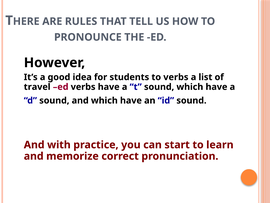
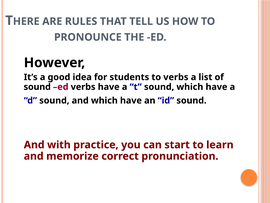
travel at (37, 87): travel -> sound
